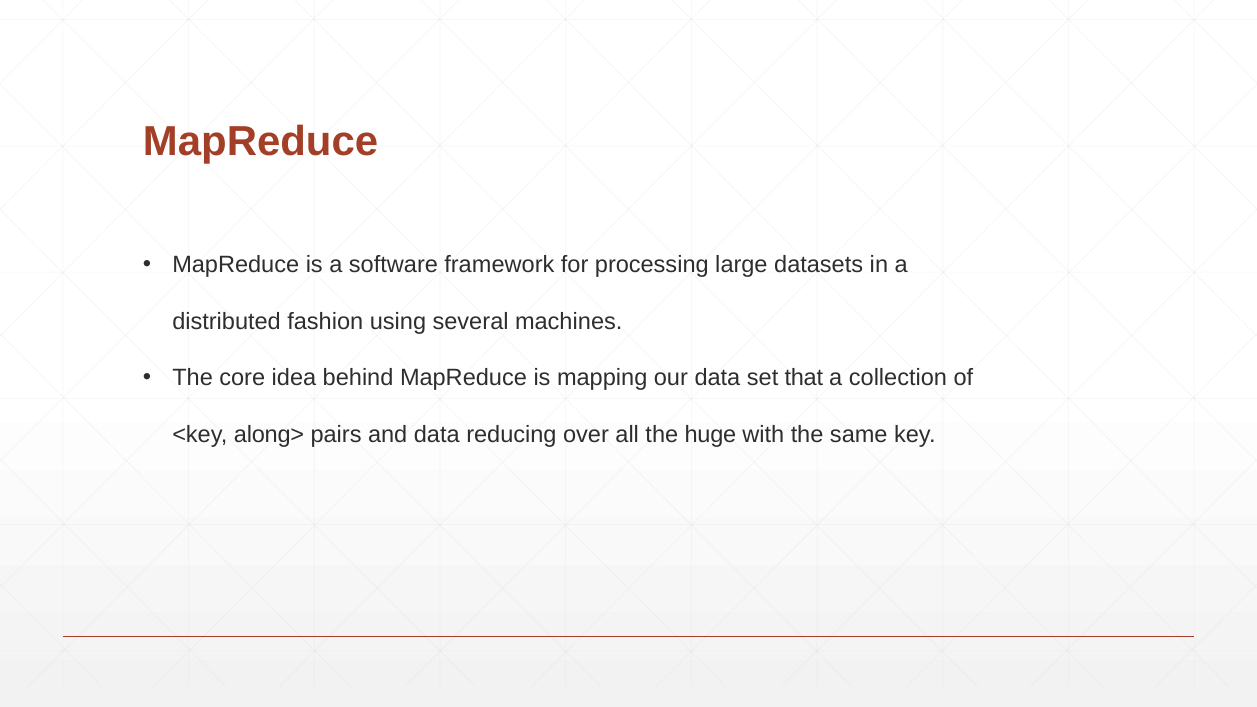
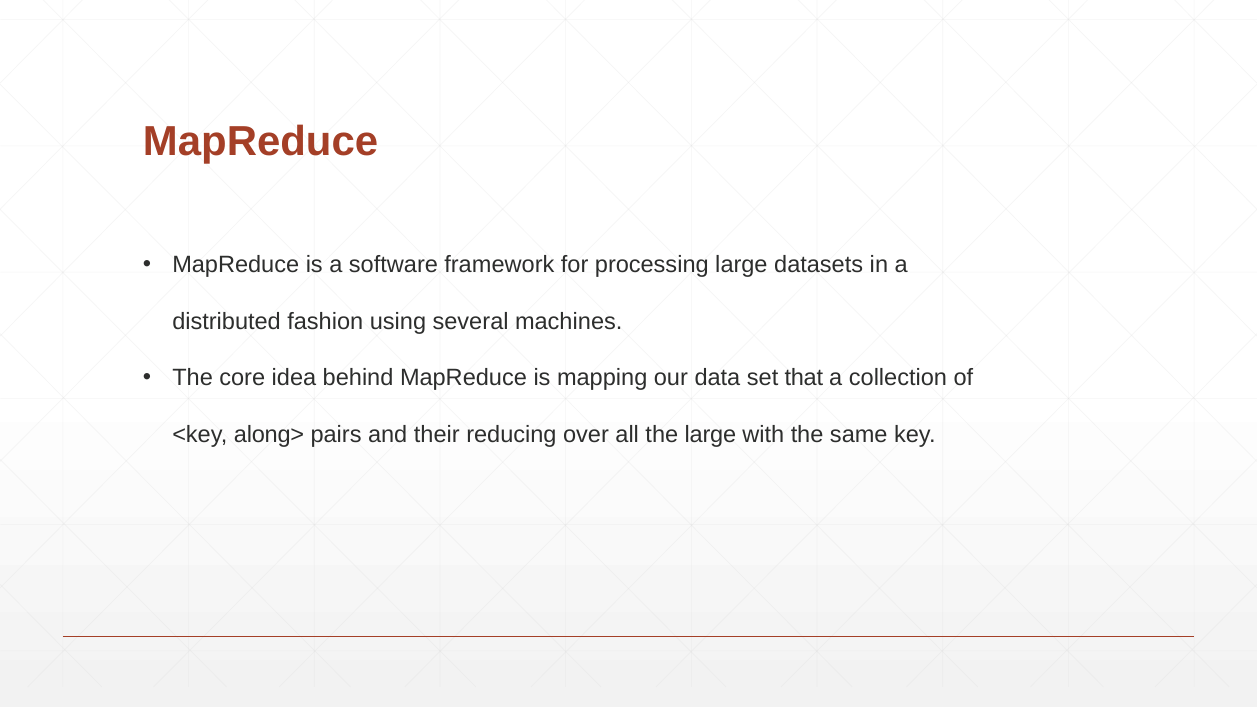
and data: data -> their
the huge: huge -> large
